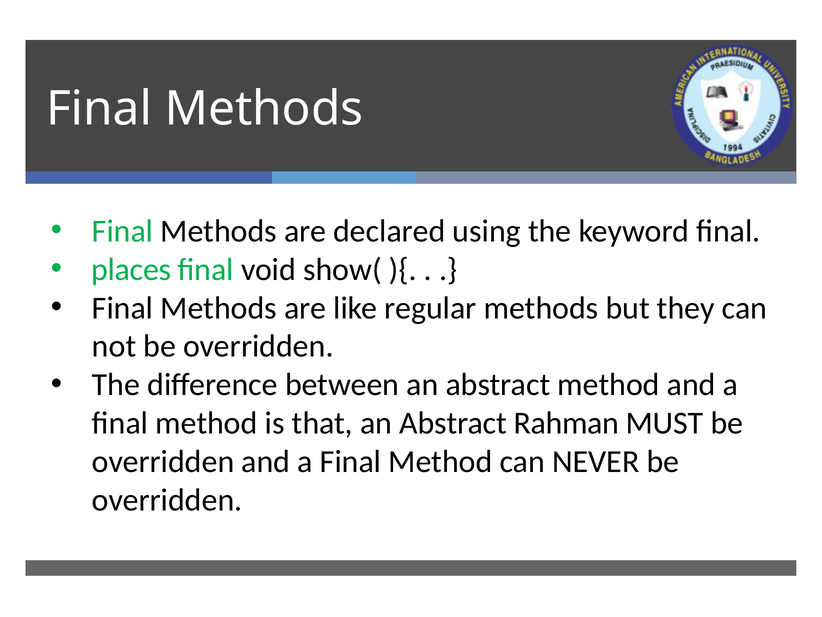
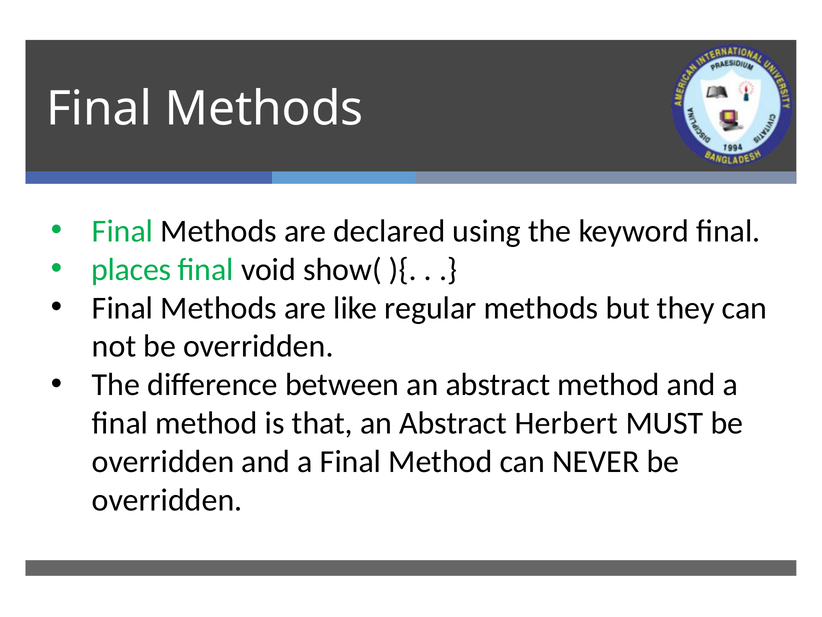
Rahman: Rahman -> Herbert
